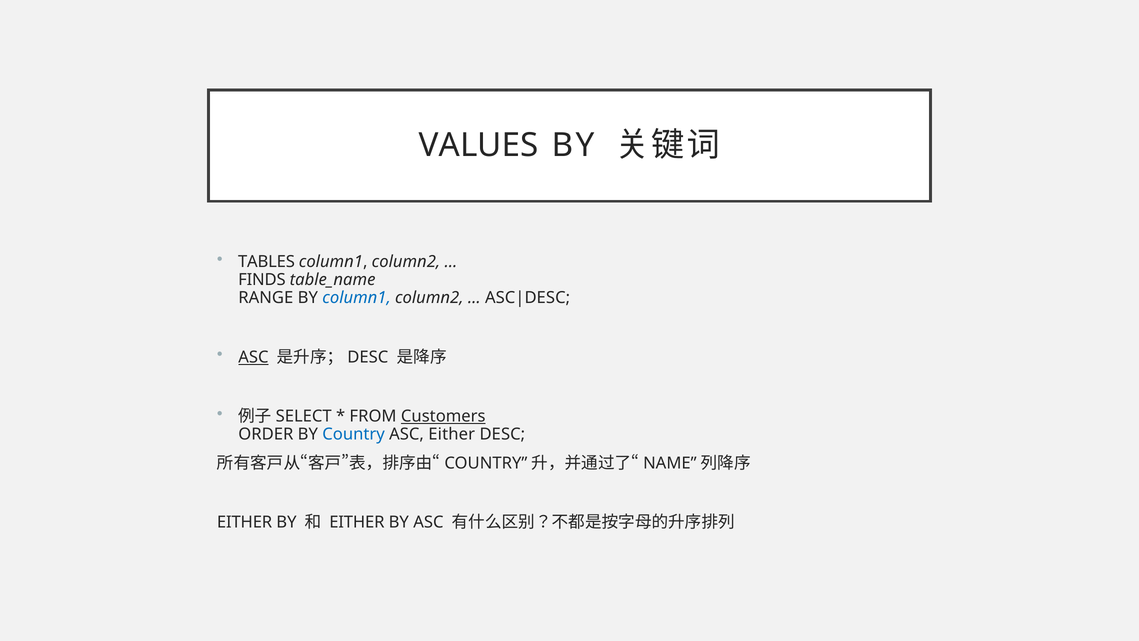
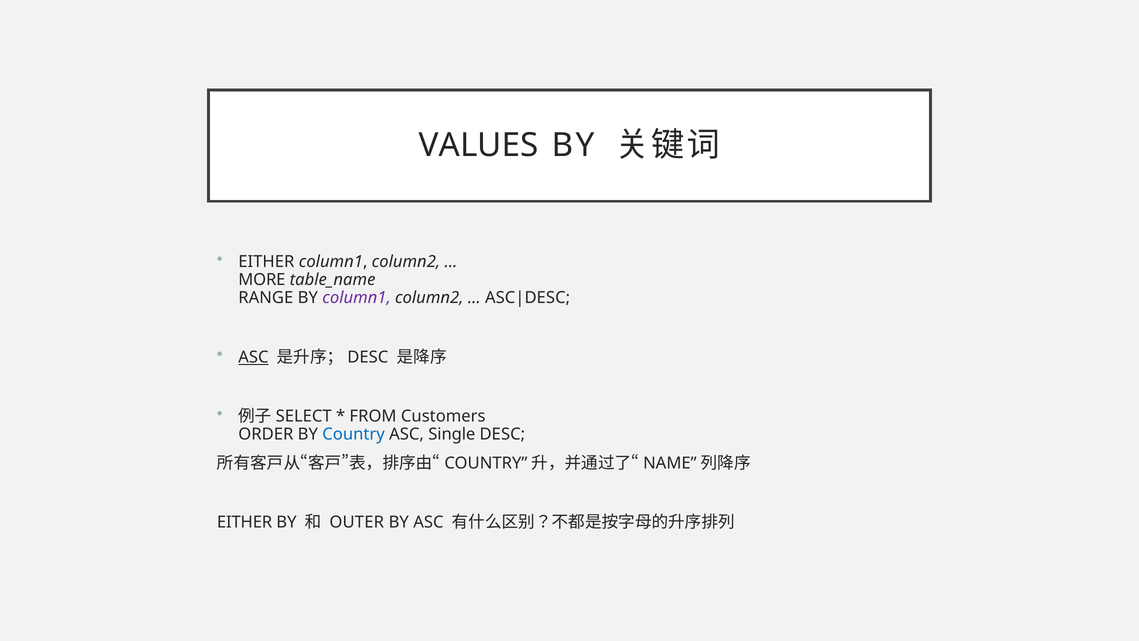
TABLES at (266, 262): TABLES -> EITHER
FINDS: FINDS -> MORE
column1 at (357, 298) colour: blue -> purple
Customers underline: present -> none
ASC Either: Either -> Single
EITHER at (357, 522): EITHER -> OUTER
